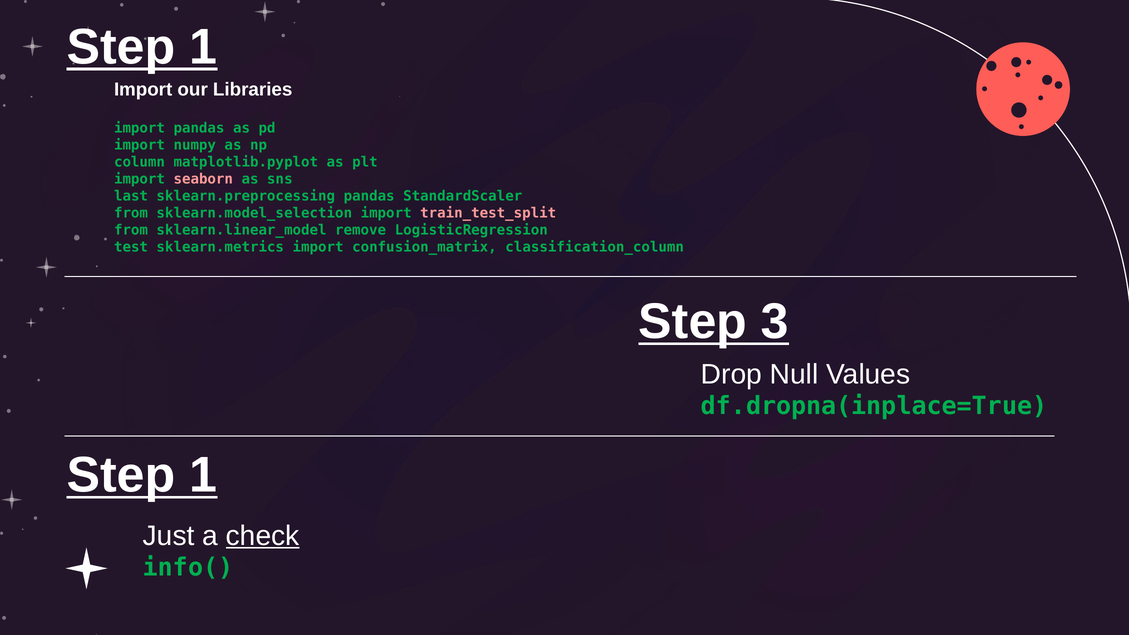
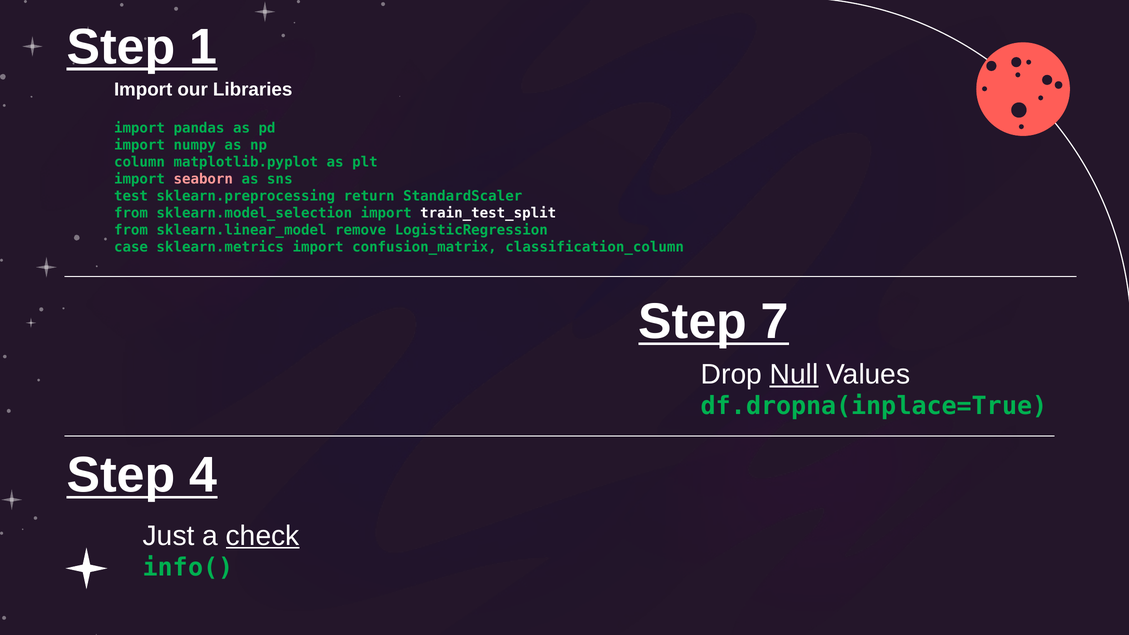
last: last -> test
sklearn.preprocessing pandas: pandas -> return
train_test_split colour: pink -> white
test: test -> case
3: 3 -> 7
Null underline: none -> present
1 at (203, 475): 1 -> 4
